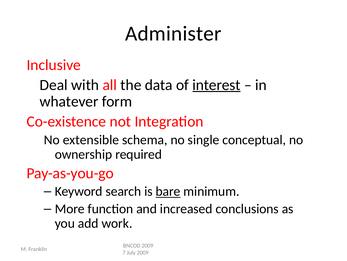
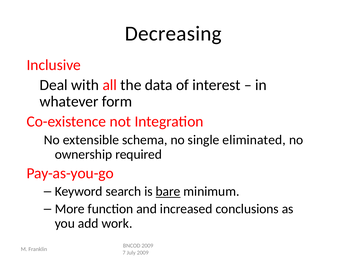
Administer: Administer -> Decreasing
interest underline: present -> none
conceptual: conceptual -> eliminated
